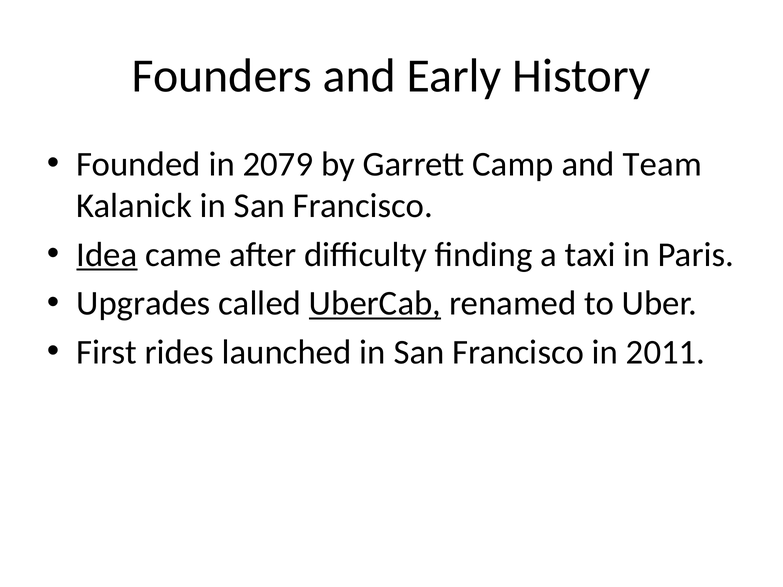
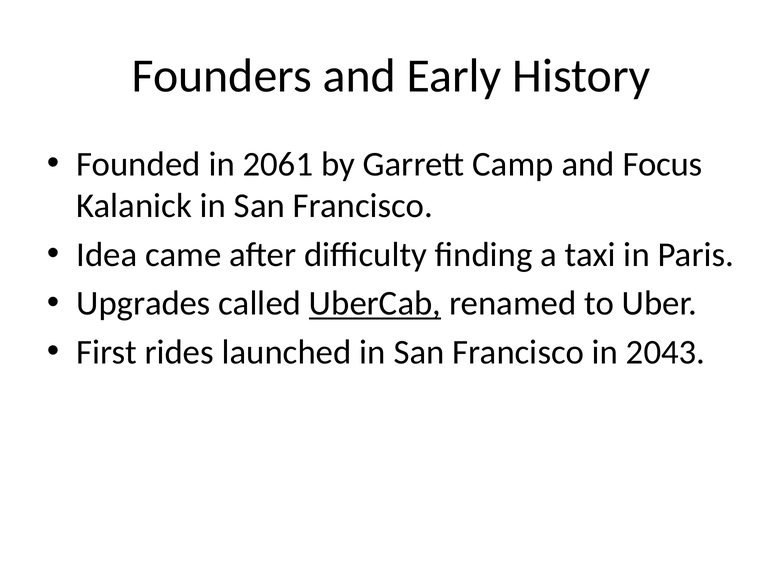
2079: 2079 -> 2061
Team: Team -> Focus
Idea underline: present -> none
2011: 2011 -> 2043
